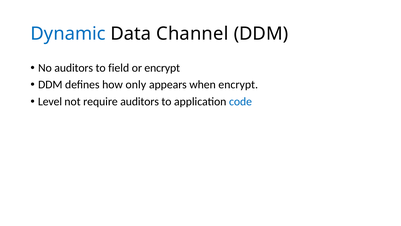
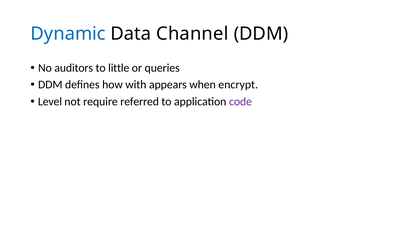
field: field -> little
or encrypt: encrypt -> queries
only: only -> with
require auditors: auditors -> referred
code colour: blue -> purple
